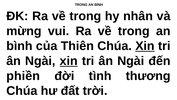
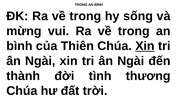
nhân: nhân -> sống
xin at (69, 61) underline: present -> none
phiền: phiền -> thành
